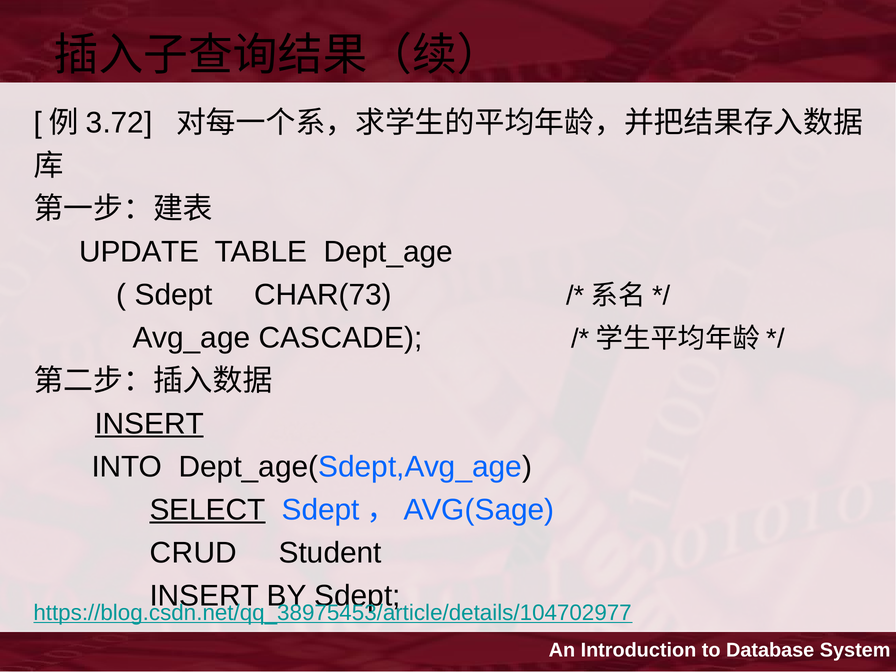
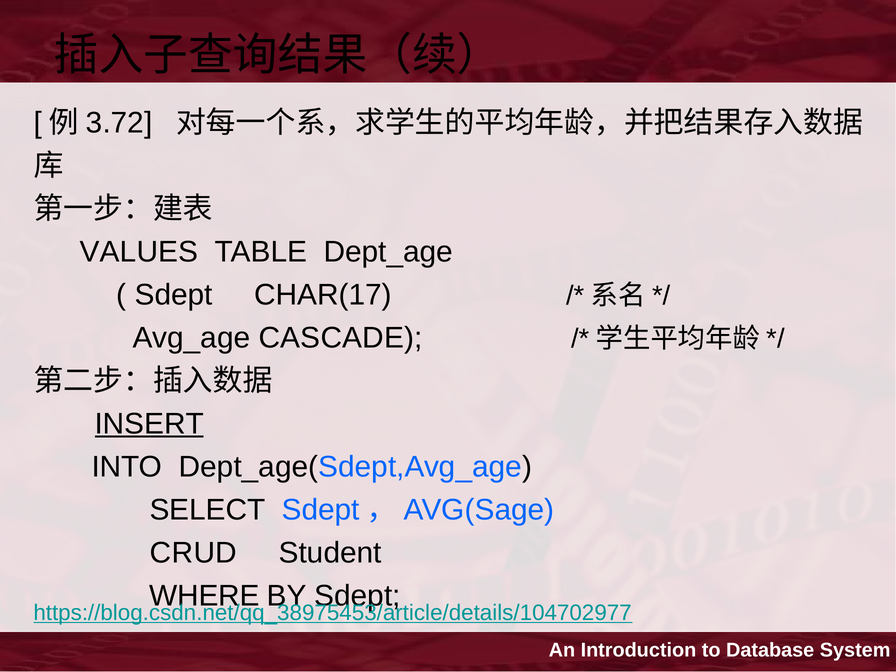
UPDATE: UPDATE -> VALUES
CHAR(73: CHAR(73 -> CHAR(17
SELECT underline: present -> none
INSERT at (204, 596): INSERT -> WHERE
